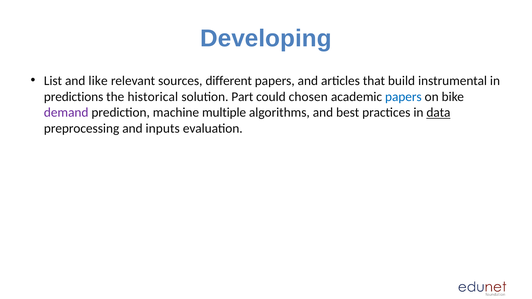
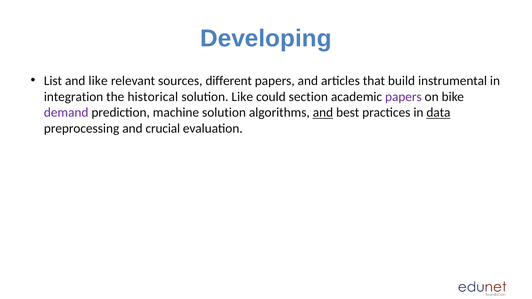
predictions: predictions -> integration
solution Part: Part -> Like
chosen: chosen -> section
papers at (403, 97) colour: blue -> purple
machine multiple: multiple -> solution
and at (323, 113) underline: none -> present
inputs: inputs -> crucial
